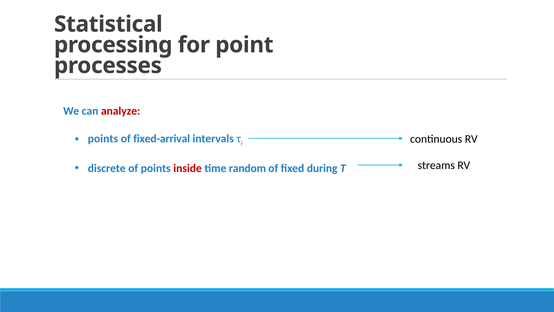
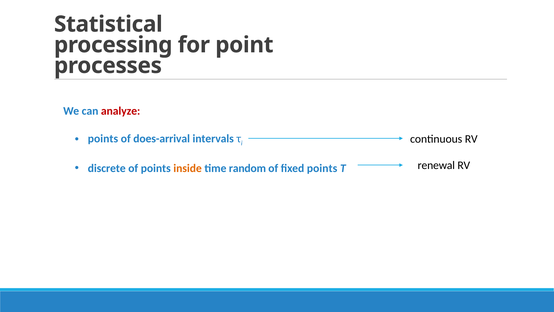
fixed-arrival: fixed-arrival -> does-arrival
streams: streams -> renewal
inside colour: red -> orange
fixed during: during -> points
